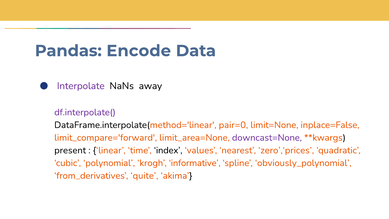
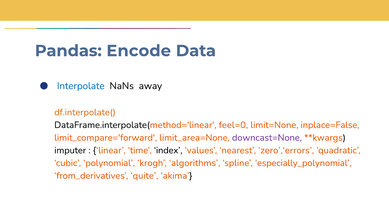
Interpolate colour: purple -> blue
df.interpolate( colour: purple -> orange
pair=0: pair=0 -> feel=0
present: present -> imputer
zero’,‘prices: zero’,‘prices -> zero’,‘errors
informative: informative -> algorithms
obviously_polynomial: obviously_polynomial -> especially_polynomial
